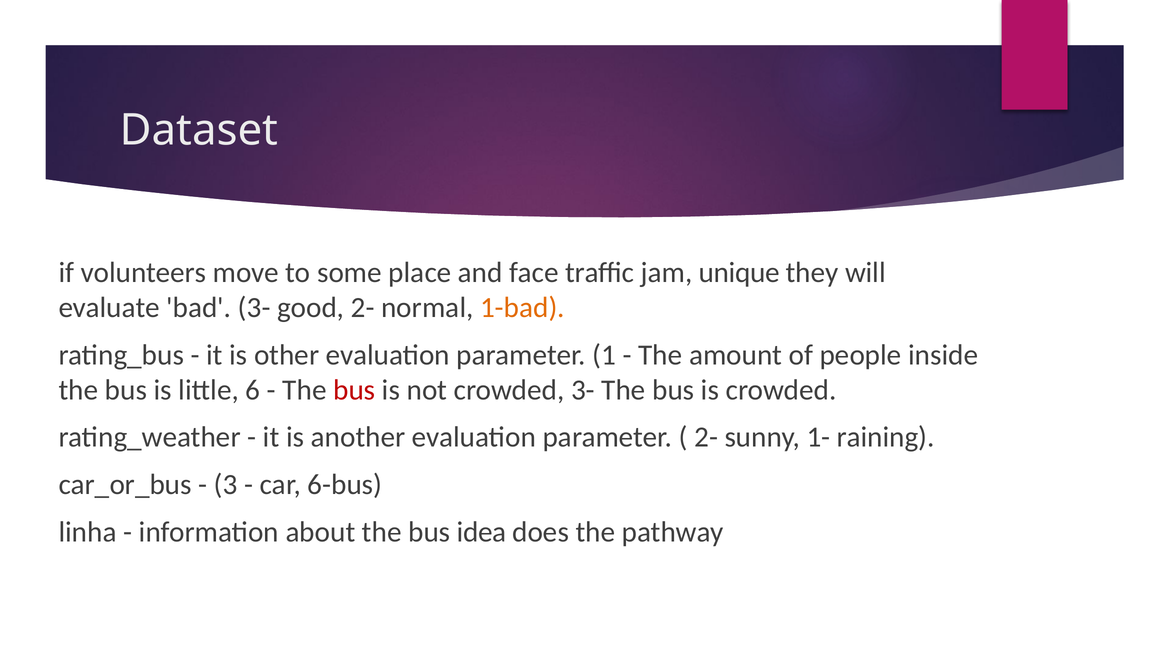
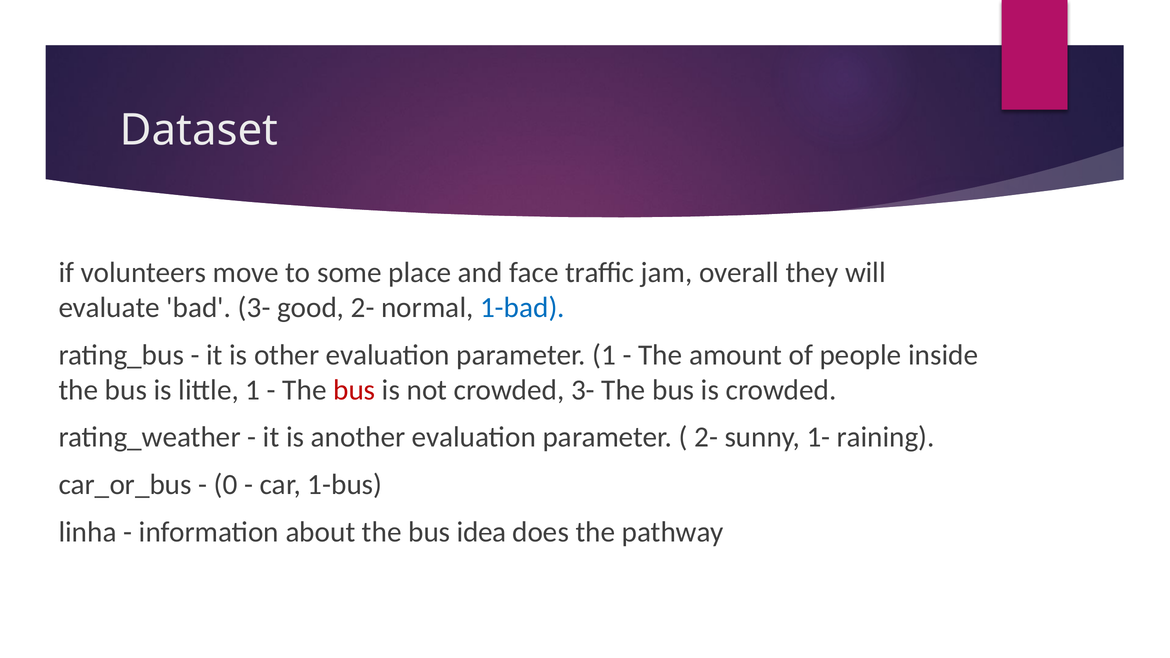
unique: unique -> overall
1-bad colour: orange -> blue
little 6: 6 -> 1
3: 3 -> 0
6-bus: 6-bus -> 1-bus
